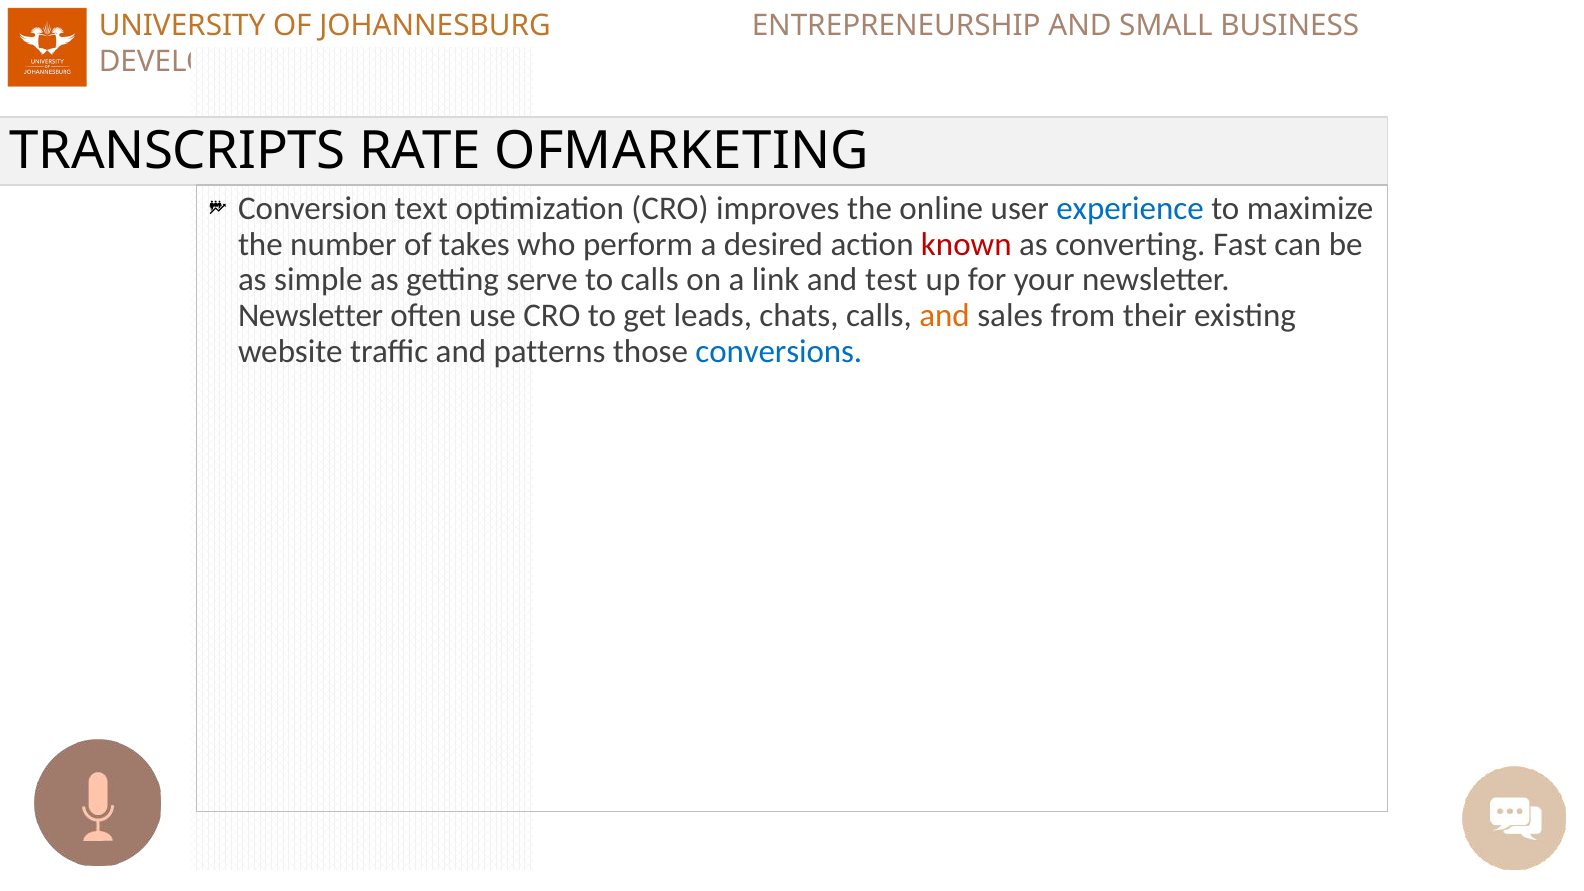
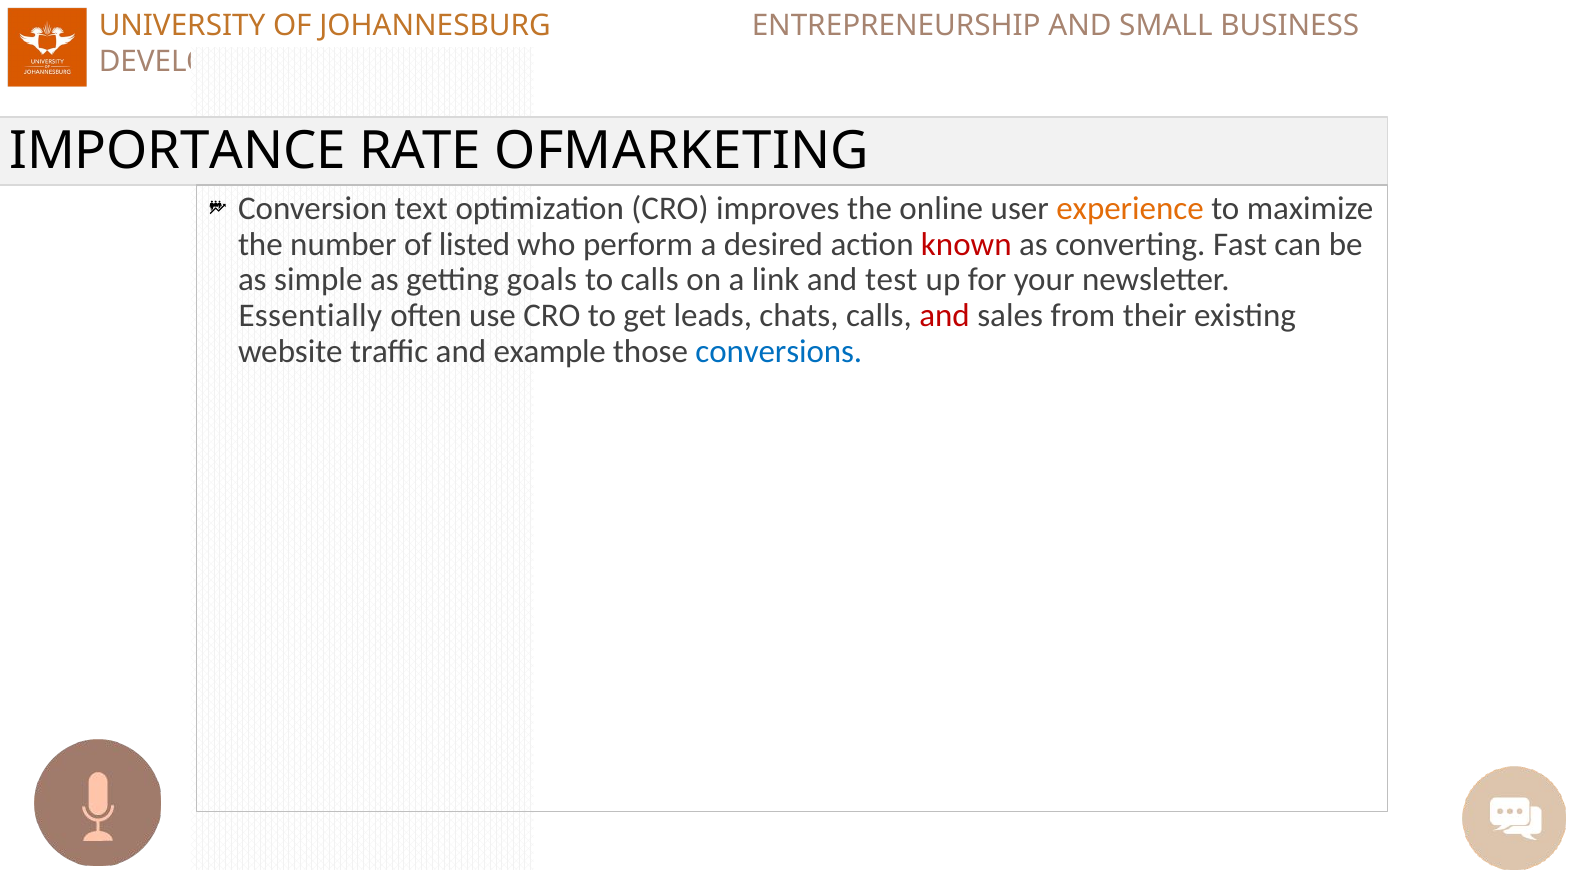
TRANSCRIPTS: TRANSCRIPTS -> IMPORTANCE
experience colour: blue -> orange
takes: takes -> listed
serve: serve -> goals
Newsletter at (311, 316): Newsletter -> Essentially
and at (945, 316) colour: orange -> red
patterns: patterns -> example
